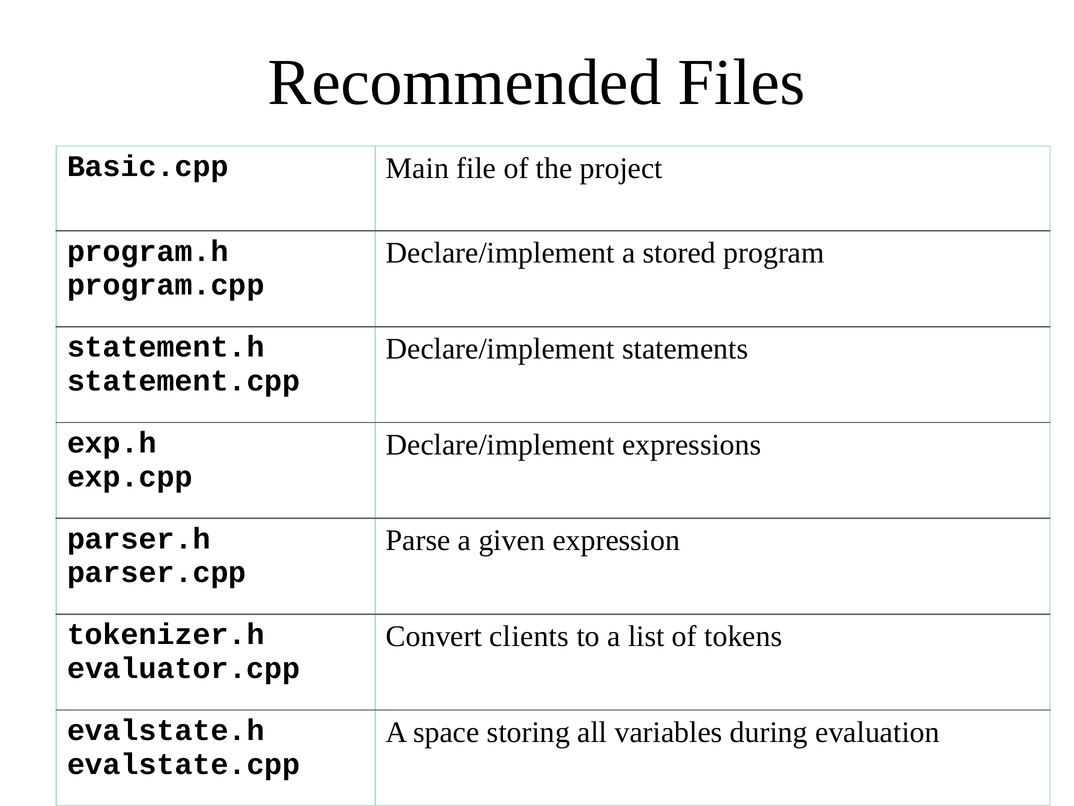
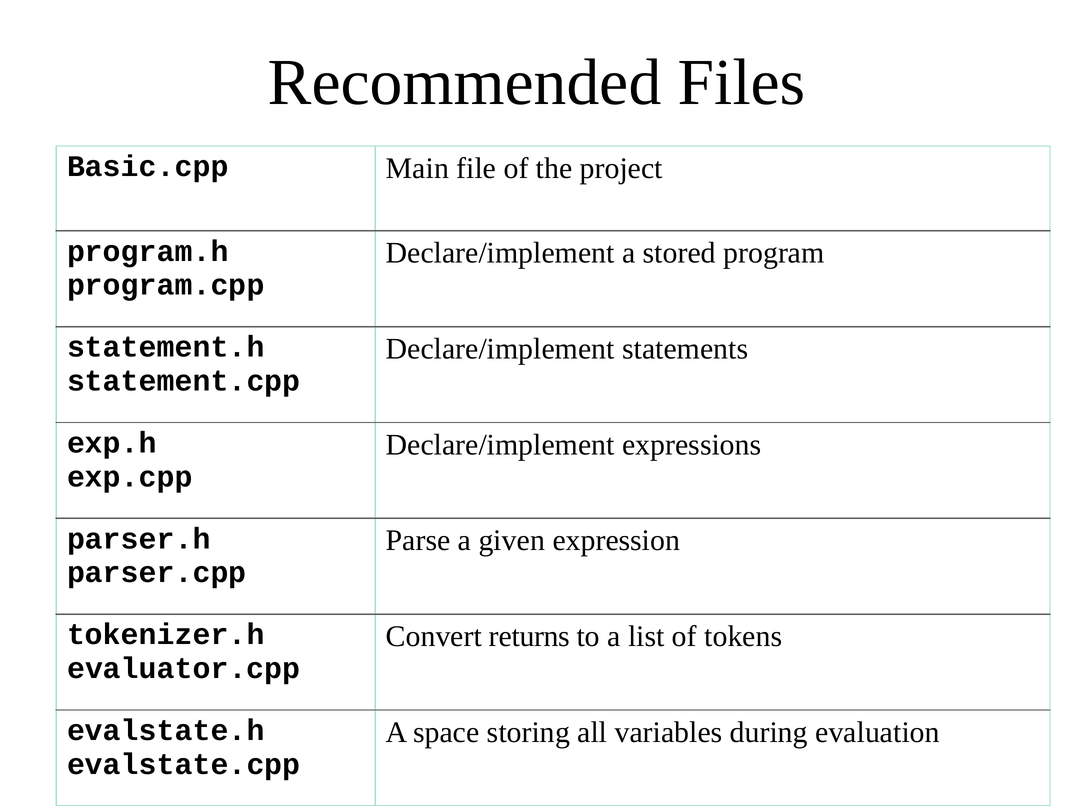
clients: clients -> returns
